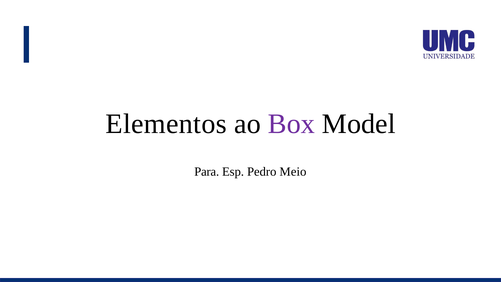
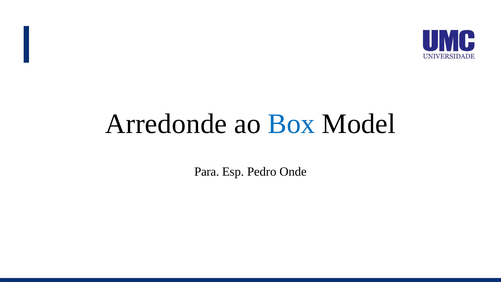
Elementos: Elementos -> Arredonde
Box colour: purple -> blue
Meio: Meio -> Onde
